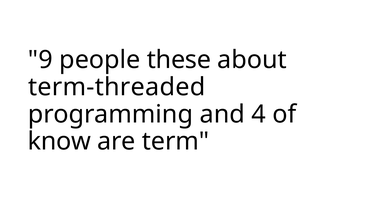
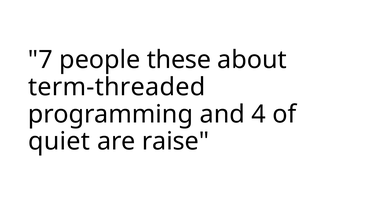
9: 9 -> 7
know: know -> quiet
term: term -> raise
